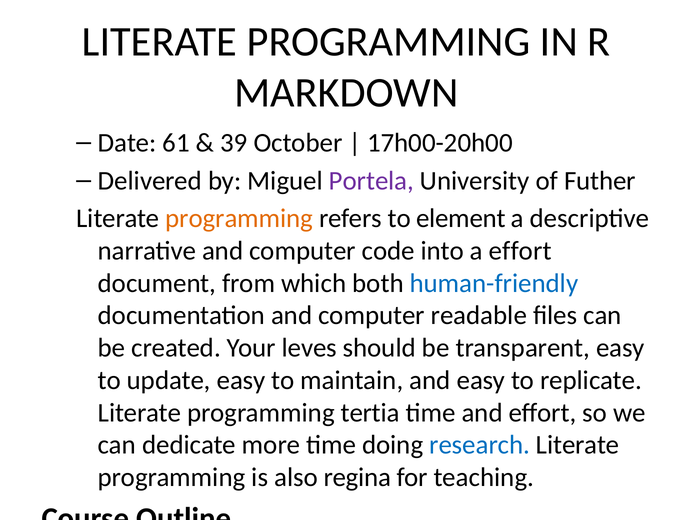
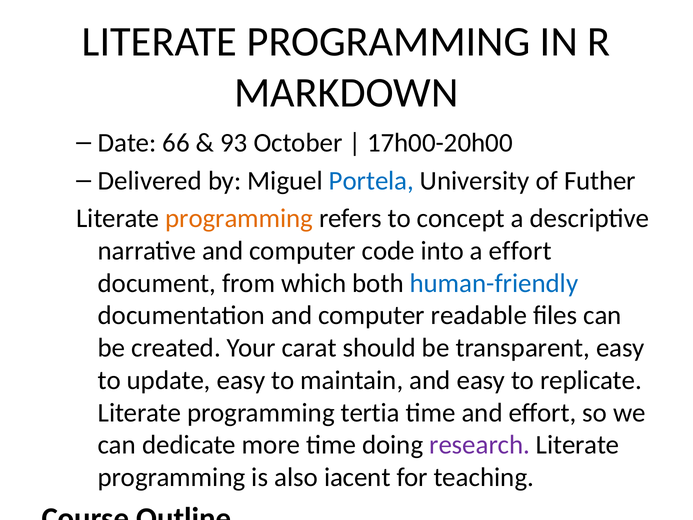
61: 61 -> 66
39: 39 -> 93
Portela colour: purple -> blue
element: element -> concept
leves: leves -> carat
research colour: blue -> purple
regina: regina -> iacent
